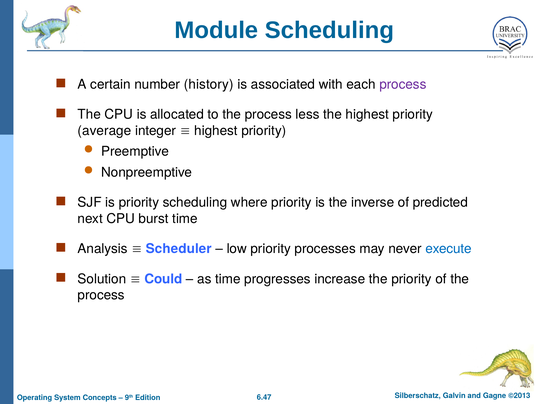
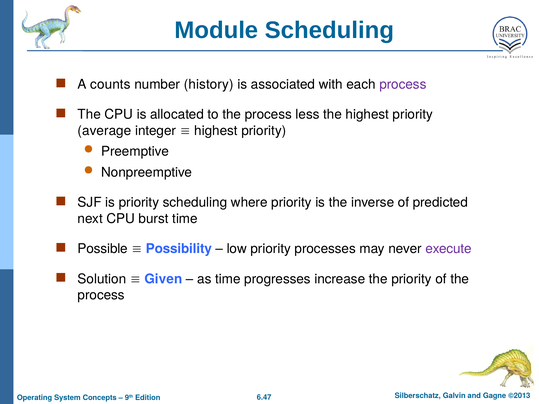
certain: certain -> counts
Analysis: Analysis -> Possible
Scheduler: Scheduler -> Possibility
execute colour: blue -> purple
Could: Could -> Given
